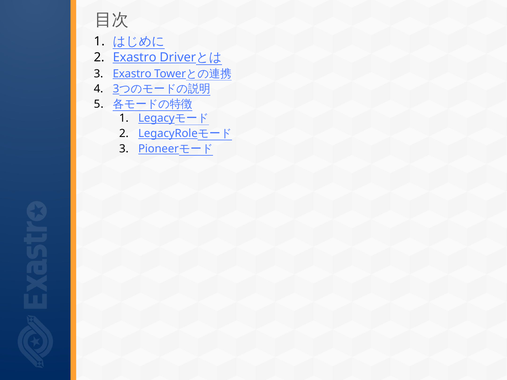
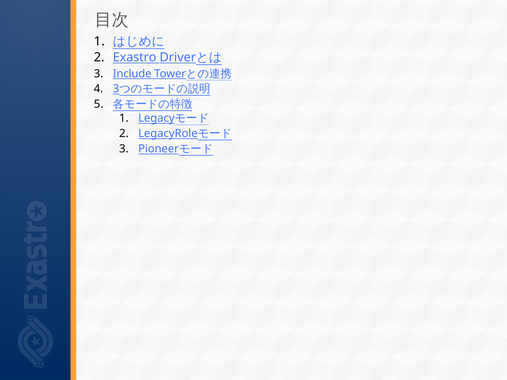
Exastro at (132, 74): Exastro -> Include
